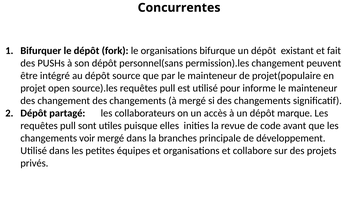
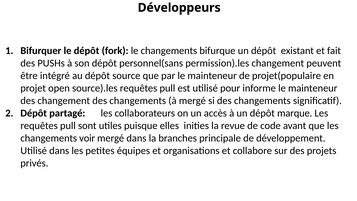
Concurrentes: Concurrentes -> Développeurs
le organisations: organisations -> changements
